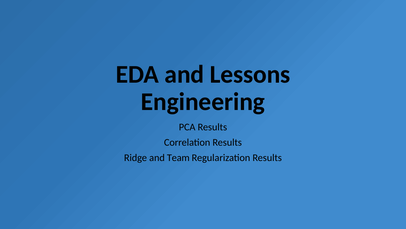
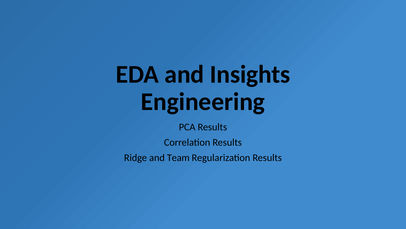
Lessons: Lessons -> Insights
